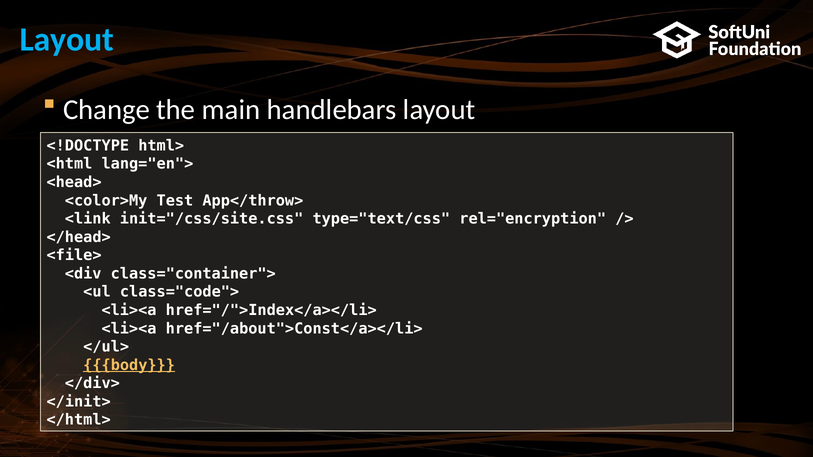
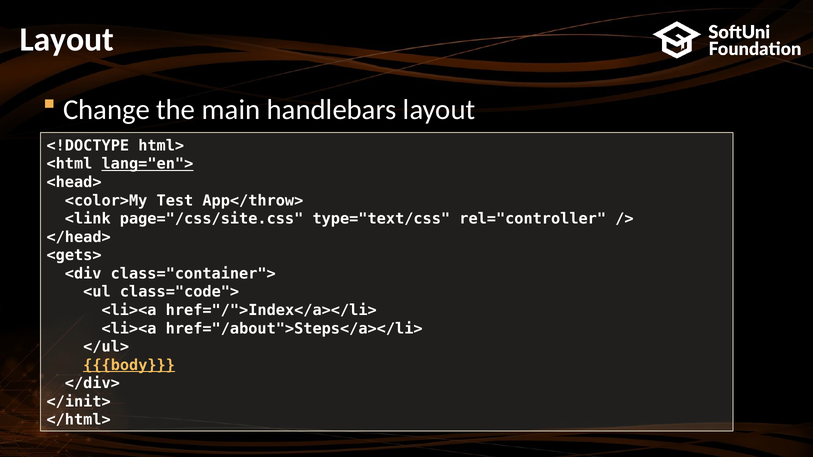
Layout at (67, 40) colour: light blue -> white
lang="en"> underline: none -> present
init="/css/site.css: init="/css/site.css -> page="/css/site.css
rel="encryption: rel="encryption -> rel="controller
<file>: <file> -> <gets>
href="/about">Const</a></li>: href="/about">Const</a></li> -> href="/about">Steps</a></li>
